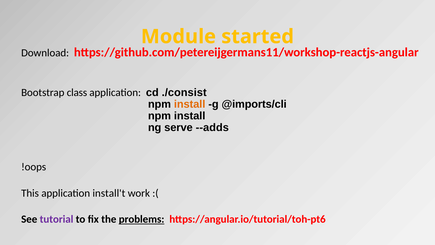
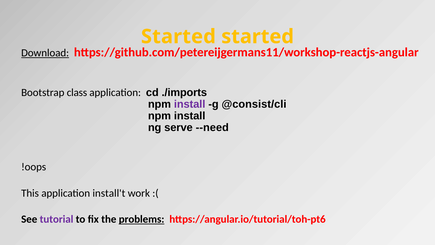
Module at (178, 37): Module -> Started
Download underline: none -> present
./consist: ./consist -> ./imports
install at (190, 104) colour: orange -> purple
@imports/cli: @imports/cli -> @consist/cli
--adds: --adds -> --need
